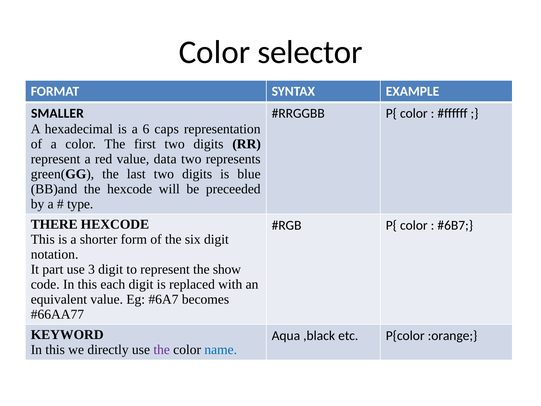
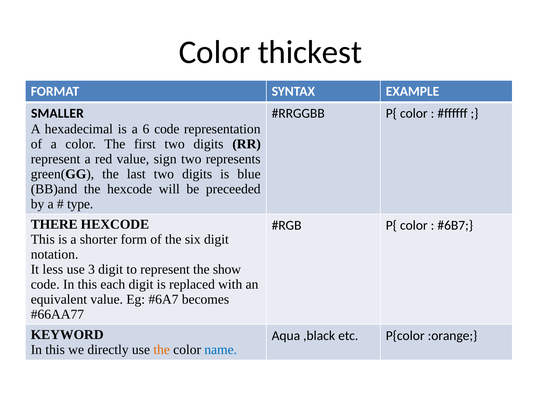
selector: selector -> thickest
6 caps: caps -> code
data: data -> sign
part: part -> less
the at (162, 350) colour: purple -> orange
